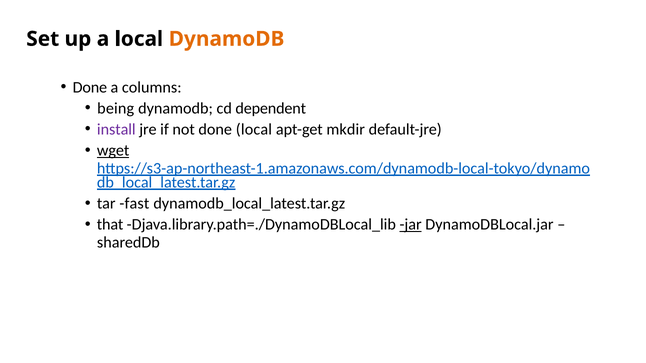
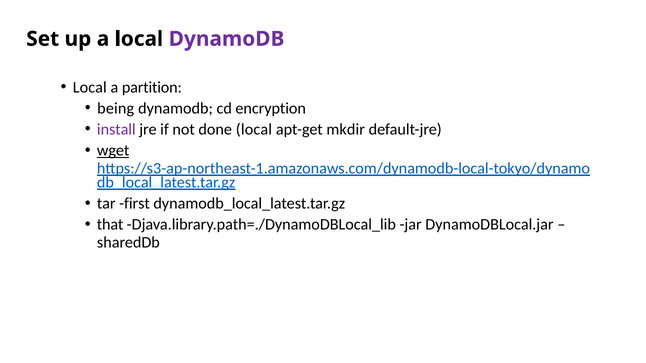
DynamoDB at (227, 39) colour: orange -> purple
Done at (90, 87): Done -> Local
columns: columns -> partition
dependent: dependent -> encryption
fast: fast -> first
jar underline: present -> none
